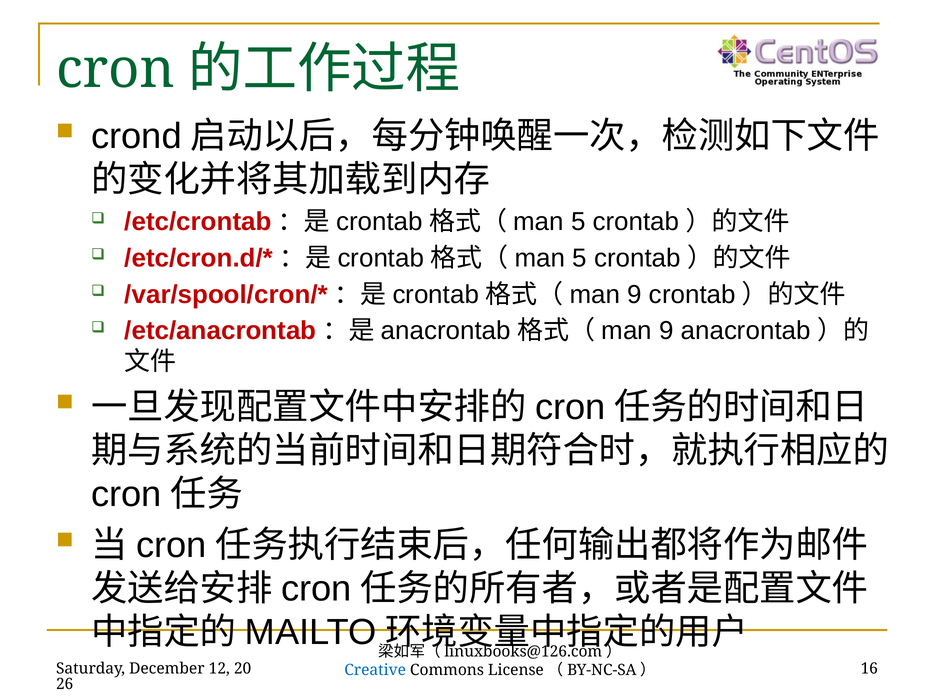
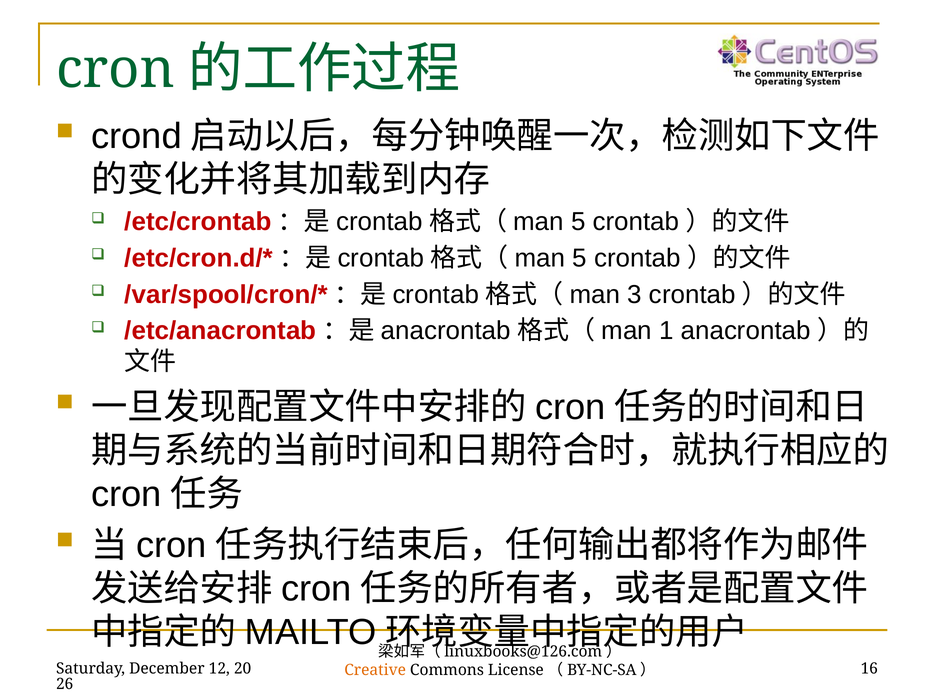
9 at (635, 295): 9 -> 3
9 at (666, 331): 9 -> 1
Creative colour: blue -> orange
